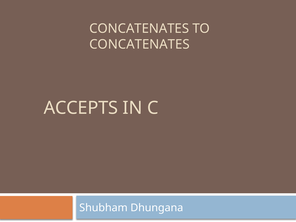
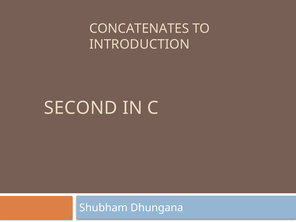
CONCATENATES at (139, 44): CONCATENATES -> INTRODUCTION
ACCEPTS: ACCEPTS -> SECOND
